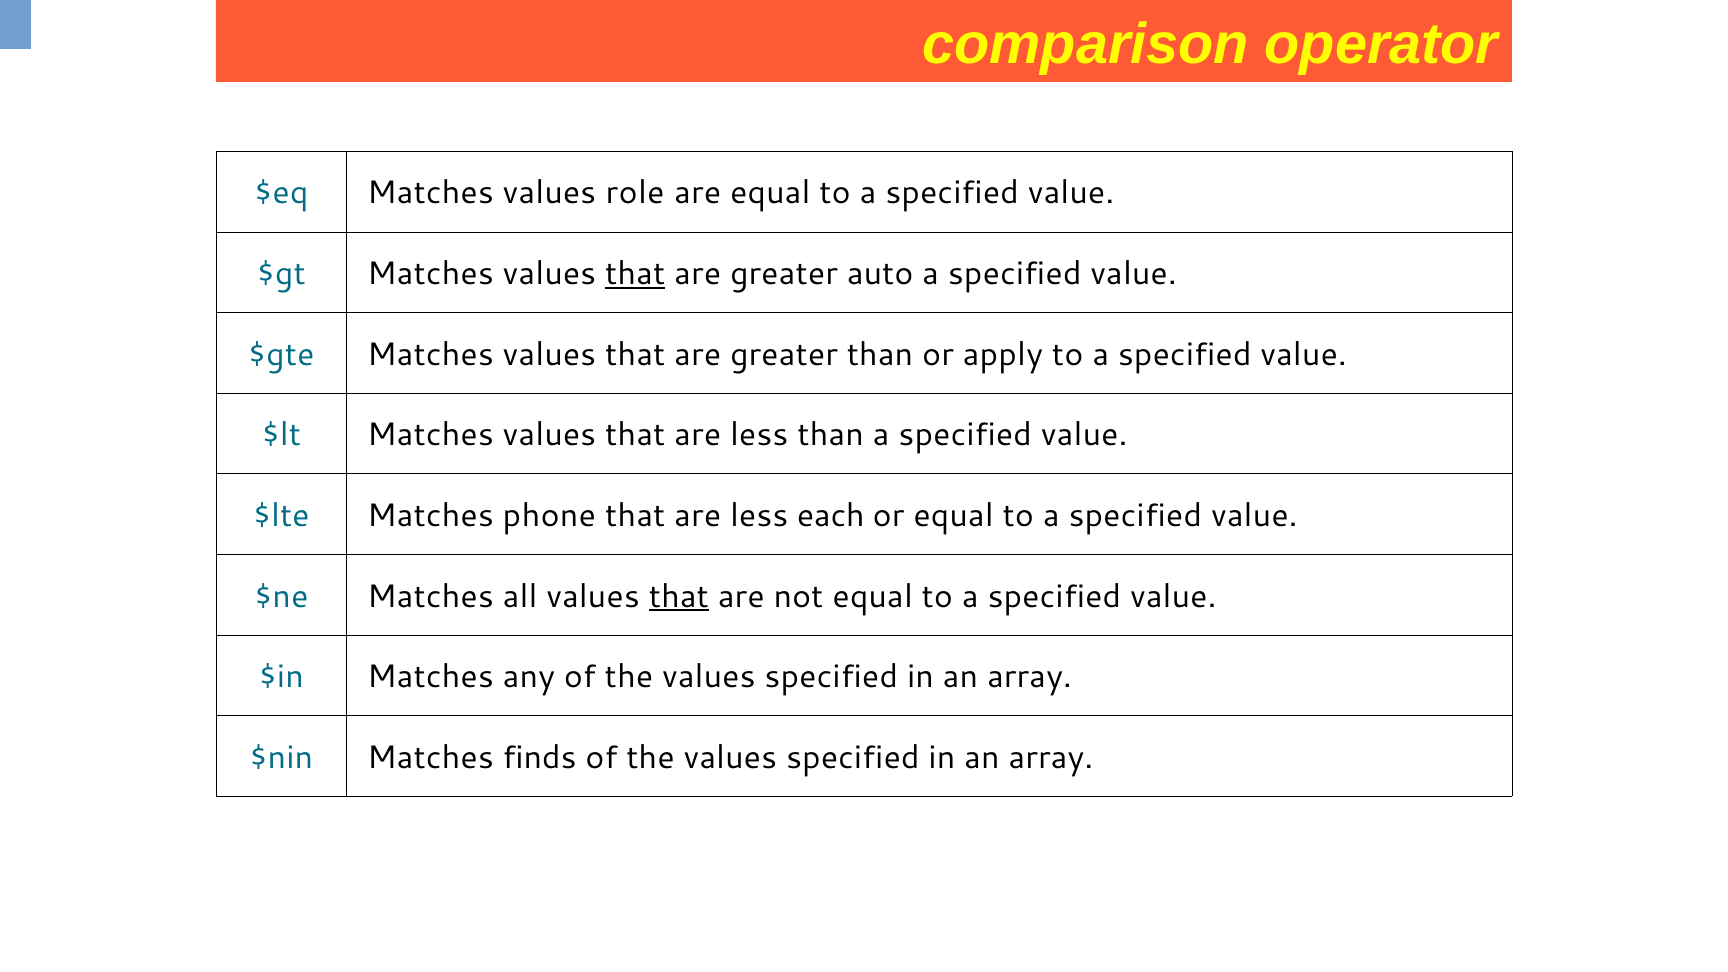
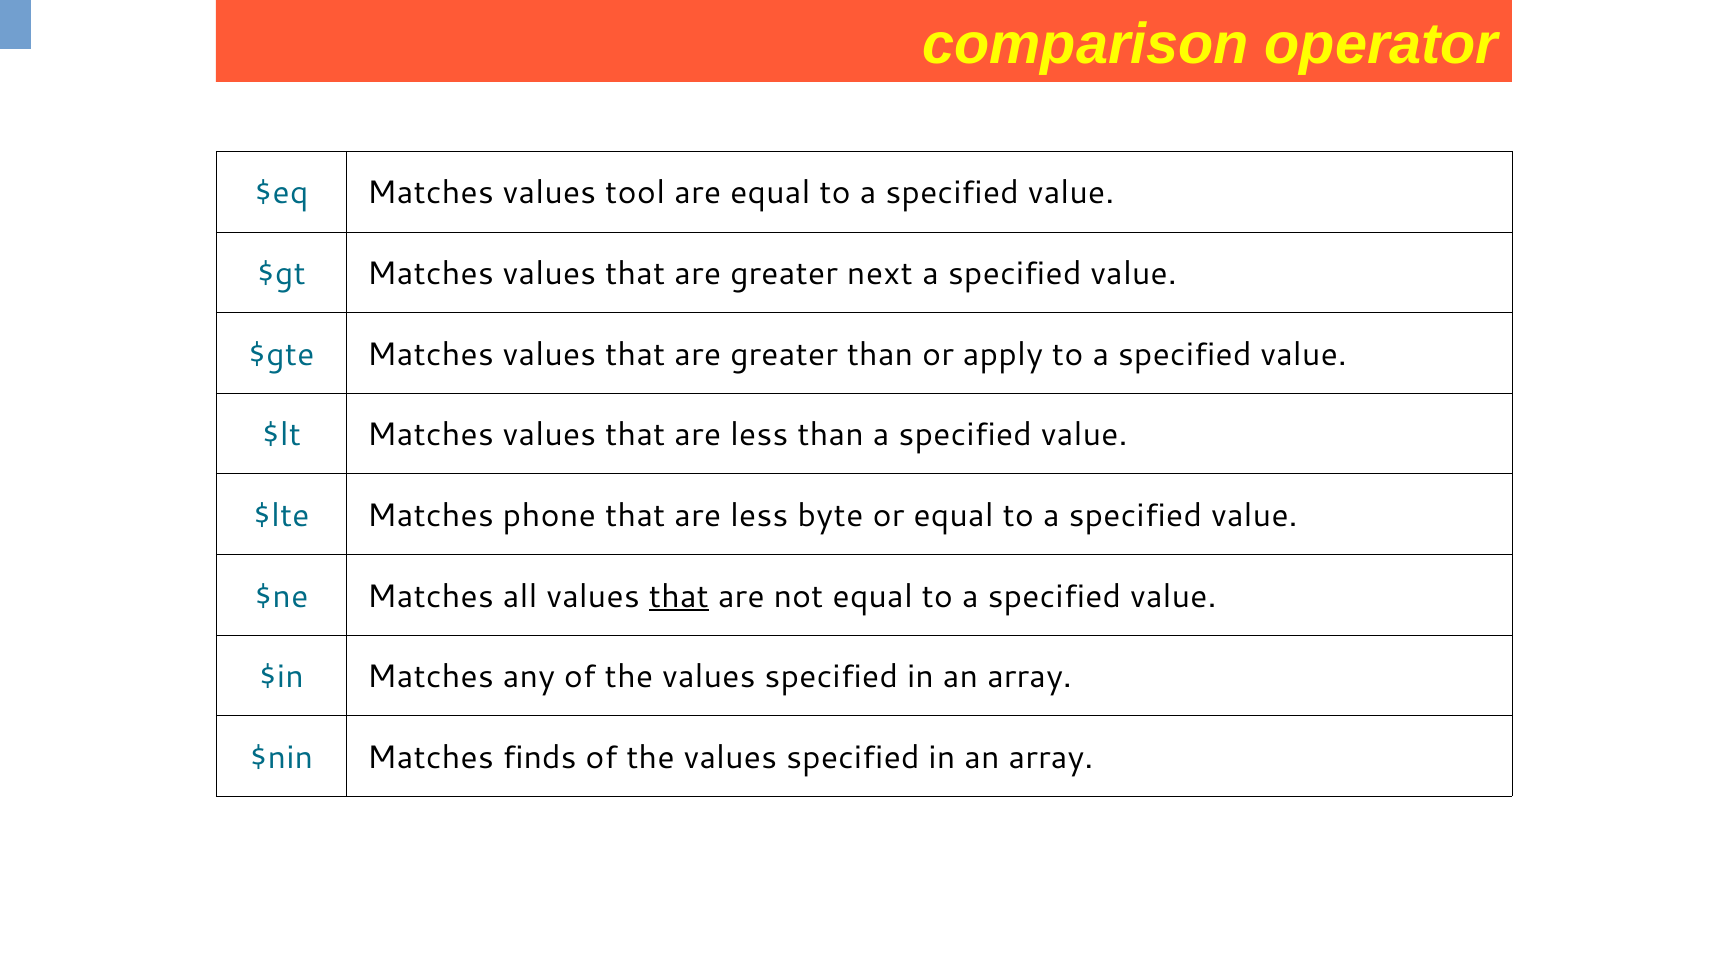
role: role -> tool
that at (635, 274) underline: present -> none
auto: auto -> next
each: each -> byte
